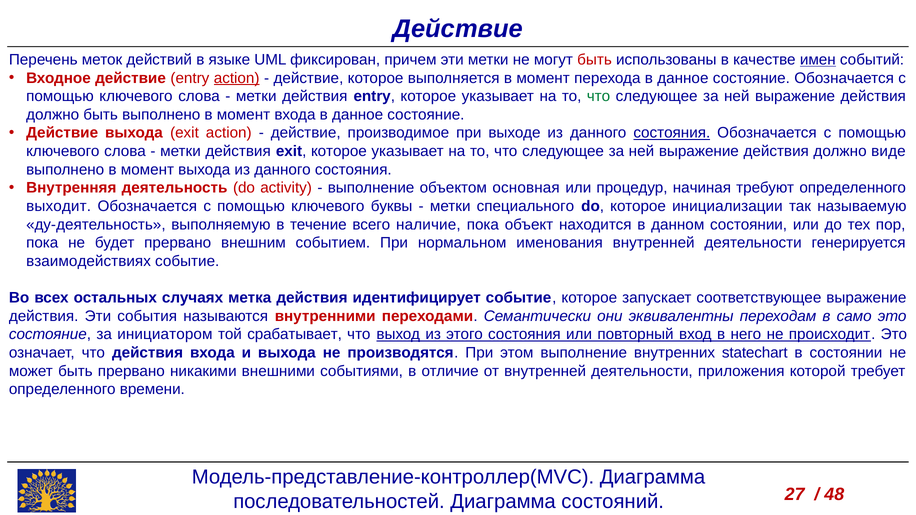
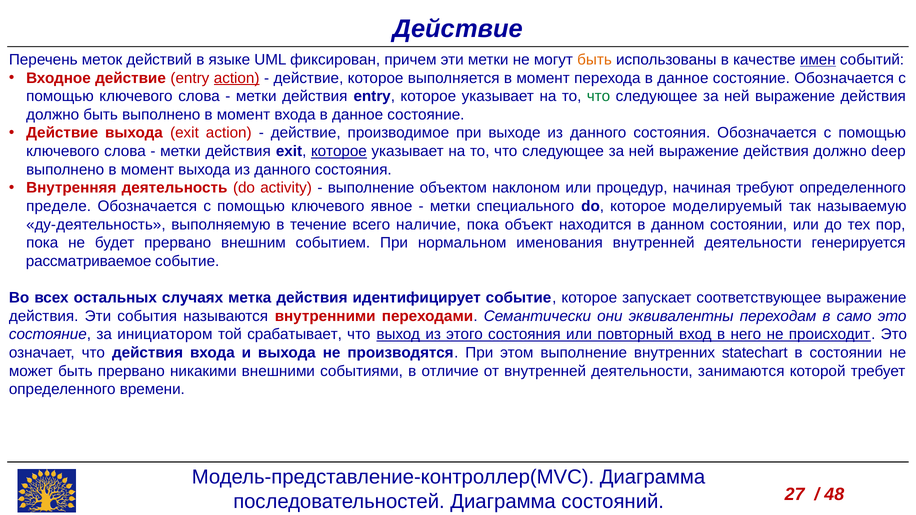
быть at (595, 60) colour: red -> orange
состояния at (672, 133) underline: present -> none
которое at (339, 151) underline: none -> present
виде: виде -> deep
основная: основная -> наклоном
выходит: выходит -> пределе
буквы: буквы -> явное
инициализации: инициализации -> моделируемый
взаимодействиях: взаимодействиях -> рассматриваемое
приложения: приложения -> занимаются
